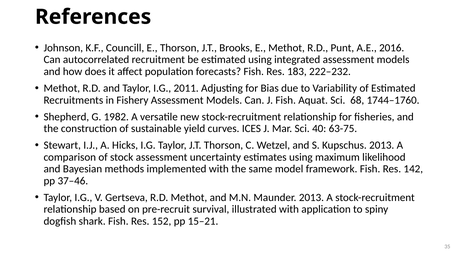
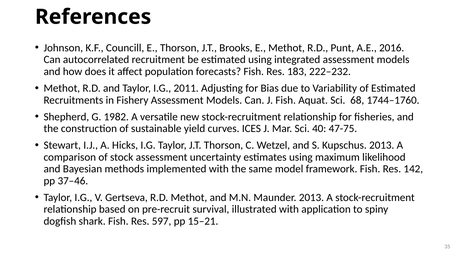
63-75: 63-75 -> 47-75
152: 152 -> 597
